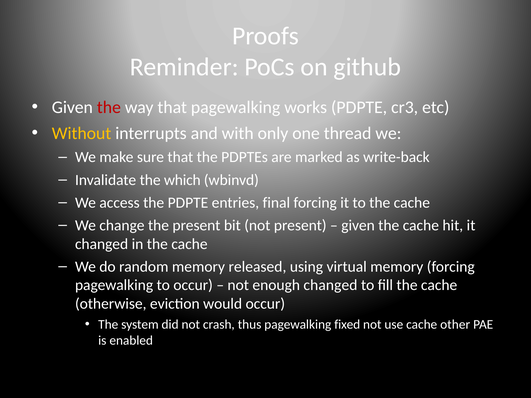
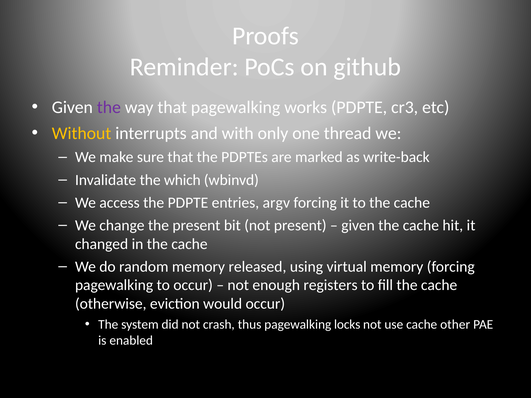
the at (109, 107) colour: red -> purple
final: final -> argv
enough changed: changed -> registers
fixed: fixed -> locks
